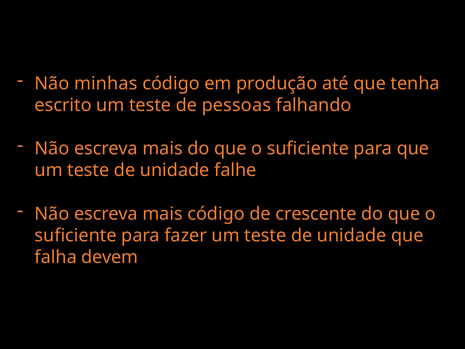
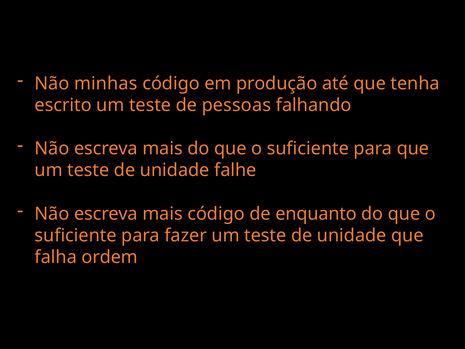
crescente: crescente -> enquanto
devem: devem -> ordem
